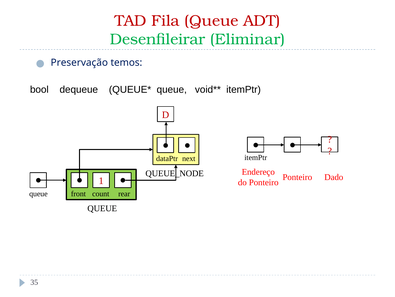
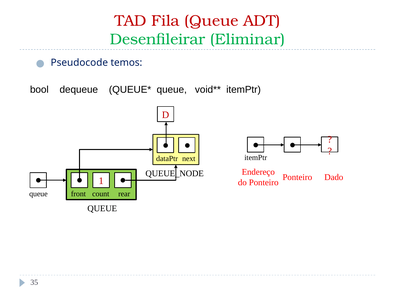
Preservação: Preservação -> Pseudocode
